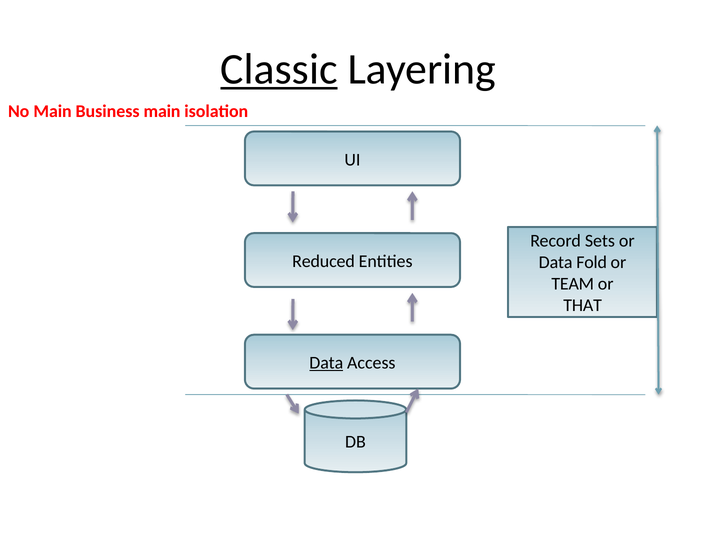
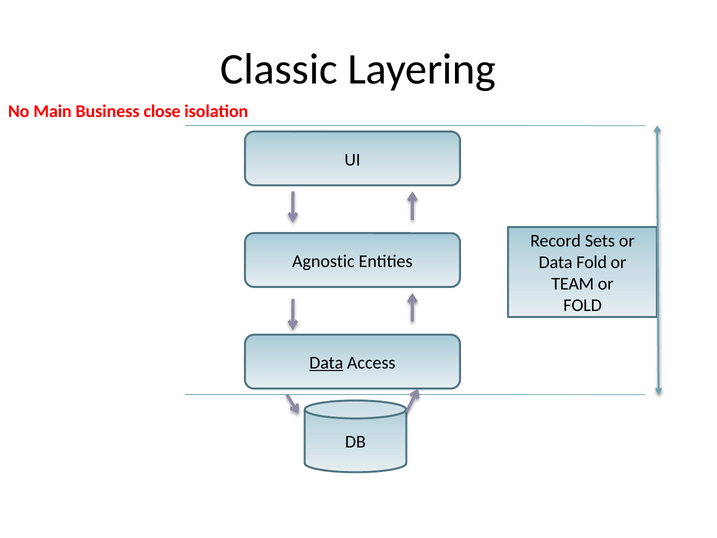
Classic underline: present -> none
Business main: main -> close
Reduced: Reduced -> Agnostic
THAT at (583, 305): THAT -> FOLD
